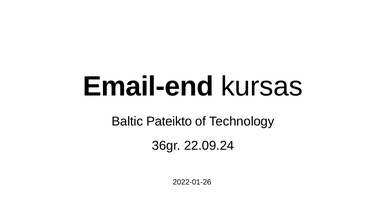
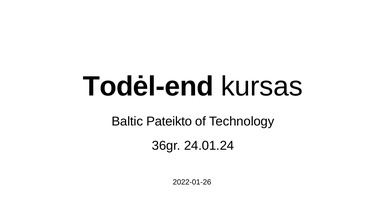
Email-end: Email-end -> Todėl-end
22.09.24: 22.09.24 -> 24.01.24
